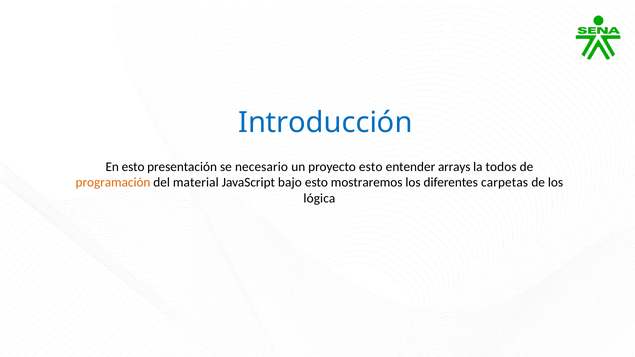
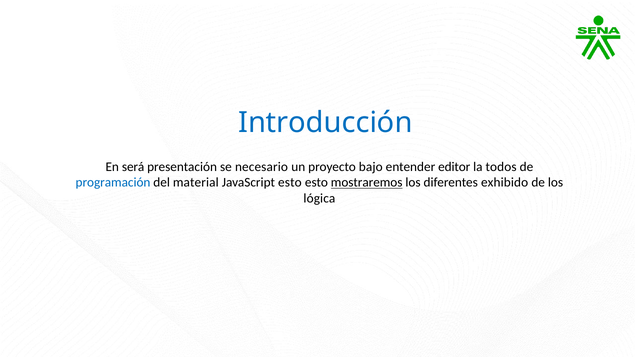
En esto: esto -> será
proyecto esto: esto -> bajo
arrays: arrays -> editor
programación colour: orange -> blue
JavaScript bajo: bajo -> esto
mostraremos underline: none -> present
carpetas: carpetas -> exhibido
